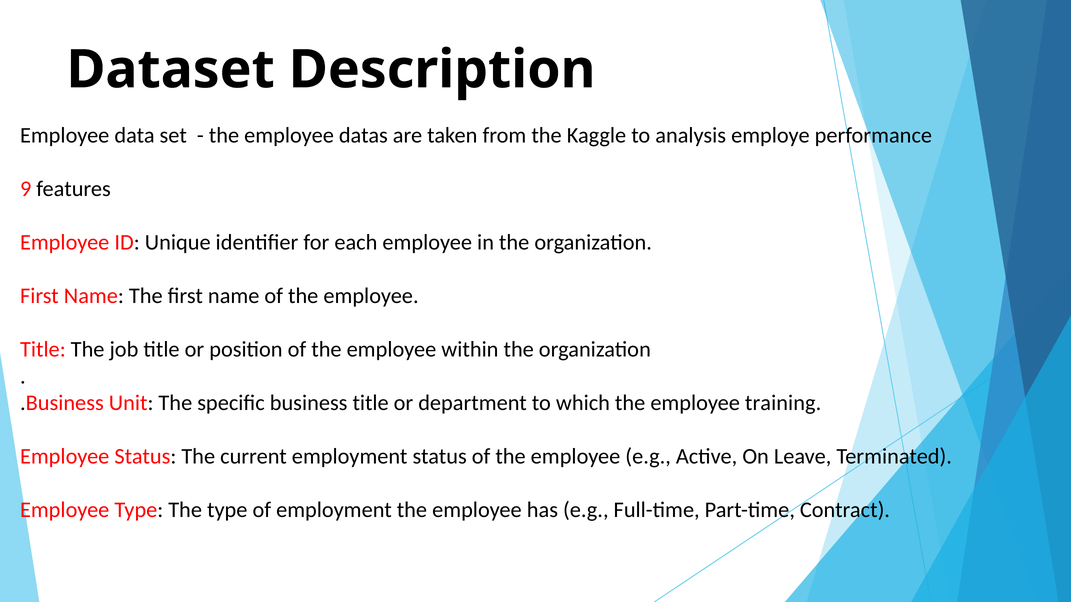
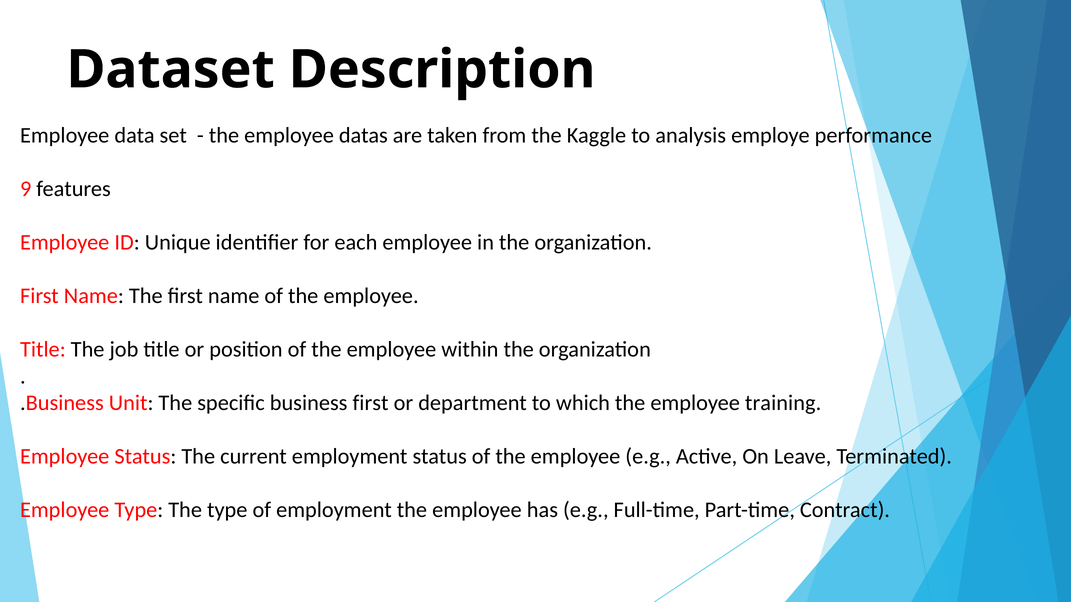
business title: title -> first
